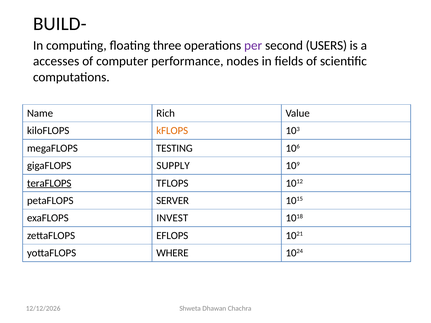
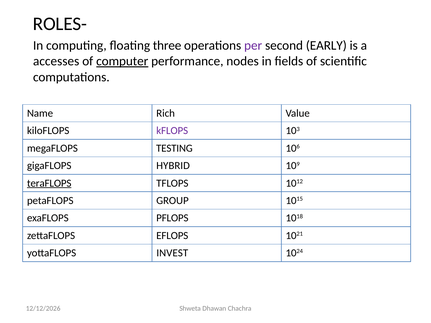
BUILD-: BUILD- -> ROLES-
USERS: USERS -> EARLY
computer underline: none -> present
kFLOPS colour: orange -> purple
SUPPLY: SUPPLY -> HYBRID
SERVER: SERVER -> GROUP
INVEST: INVEST -> PFLOPS
WHERE: WHERE -> INVEST
